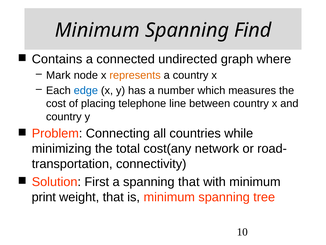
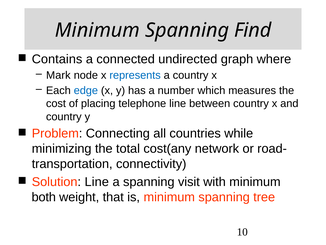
represents colour: orange -> blue
Solution First: First -> Line
spanning that: that -> visit
print: print -> both
